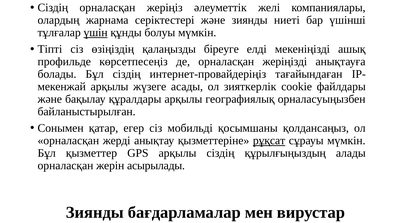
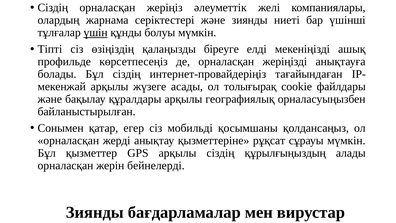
зияткерлік: зияткерлік -> толығырақ
рұқсат underline: present -> none
асырылады: асырылады -> бейнелерді
